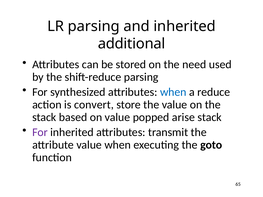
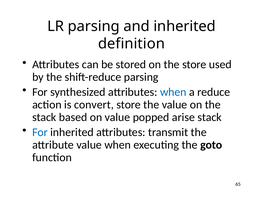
additional: additional -> definition
the need: need -> store
For at (40, 132) colour: purple -> blue
